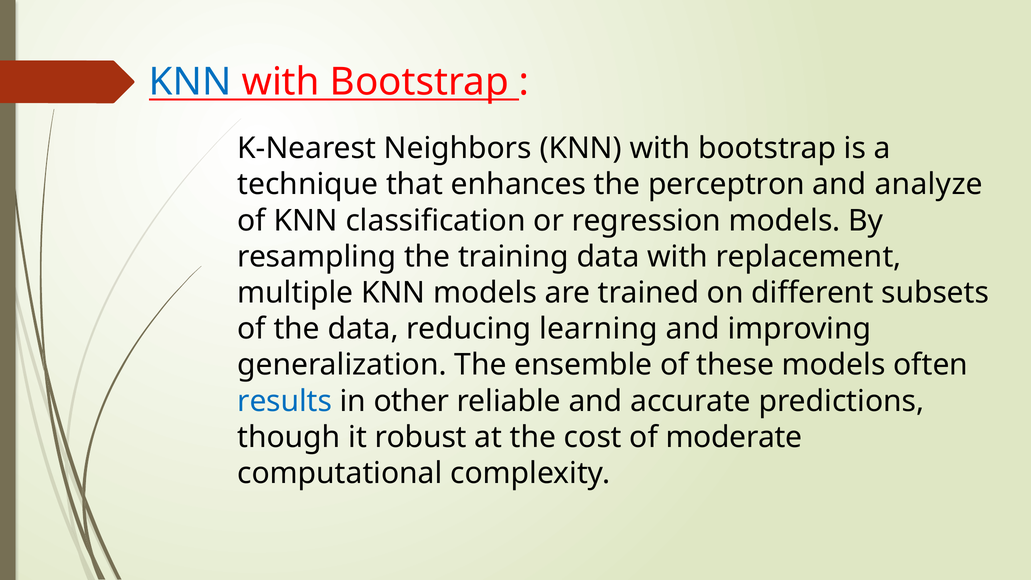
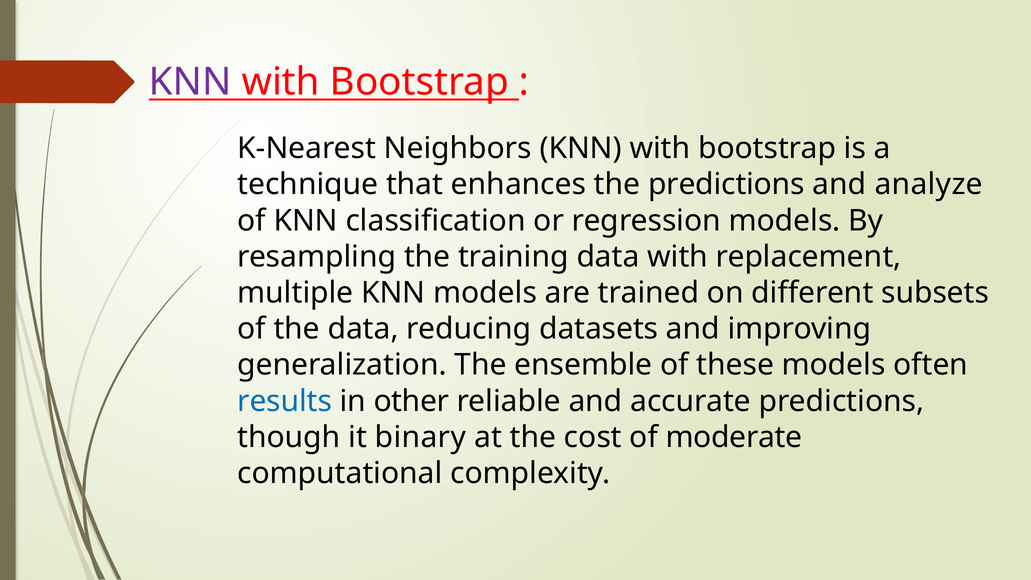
KNN at (190, 82) colour: blue -> purple
the perceptron: perceptron -> predictions
learning: learning -> datasets
robust: robust -> binary
